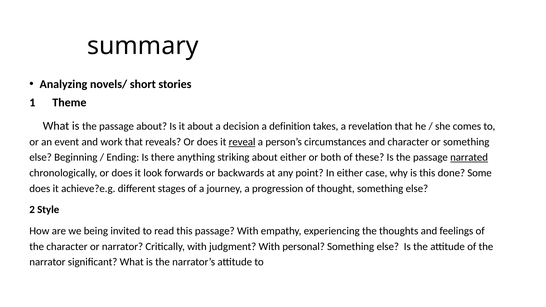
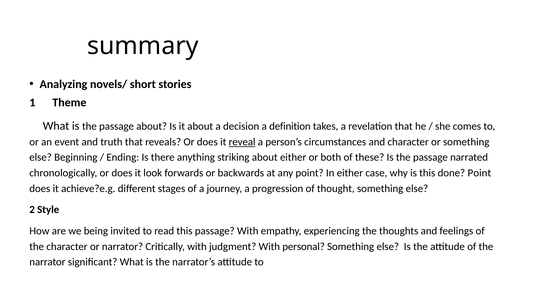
work: work -> truth
narrated underline: present -> none
done Some: Some -> Point
